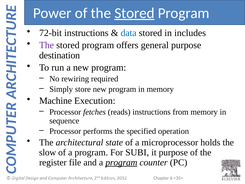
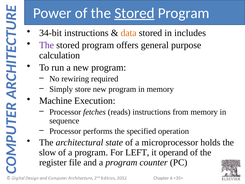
72-bit: 72-bit -> 34-bit
data colour: blue -> orange
destination: destination -> calculation
SUBI: SUBI -> LEFT
it purpose: purpose -> operand
program at (121, 162) underline: present -> none
